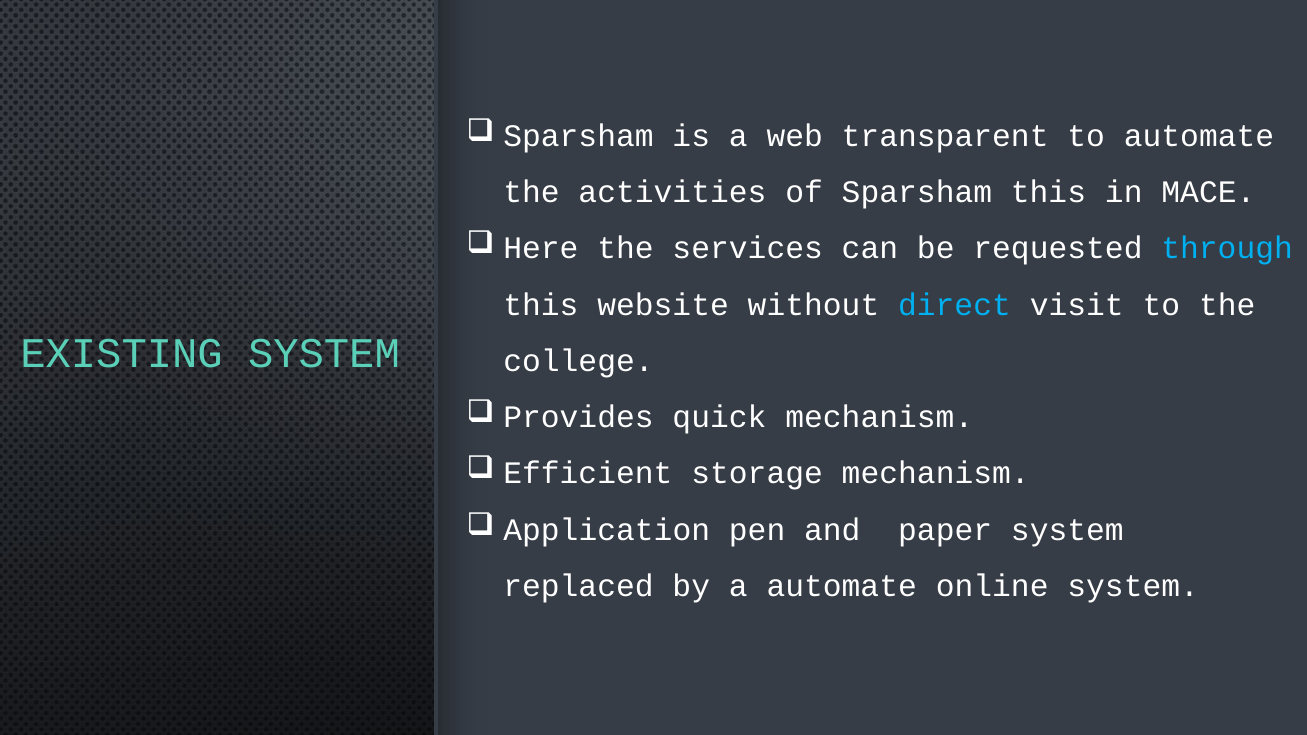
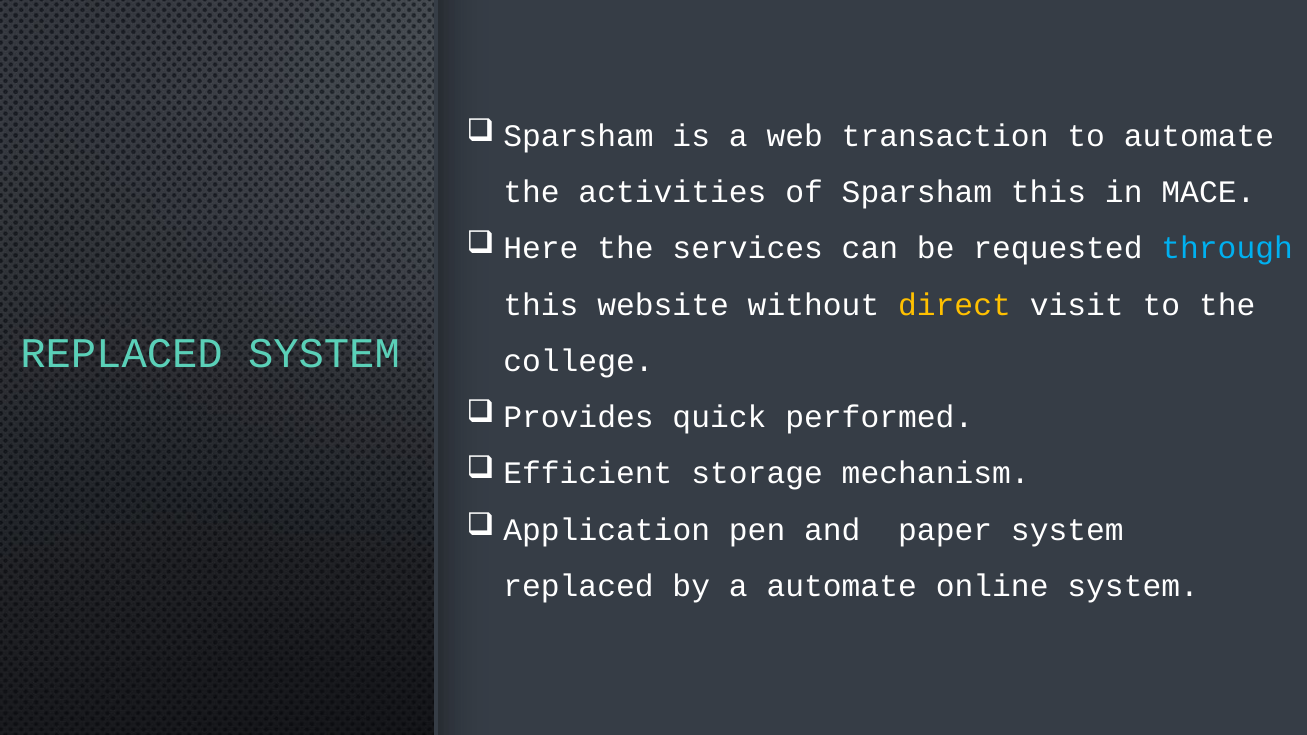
transparent: transparent -> transaction
direct colour: light blue -> yellow
EXISTING at (122, 353): EXISTING -> REPLACED
quick mechanism: mechanism -> performed
